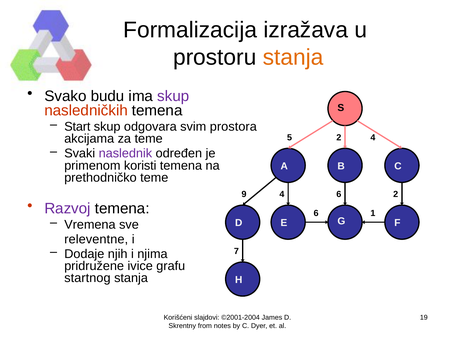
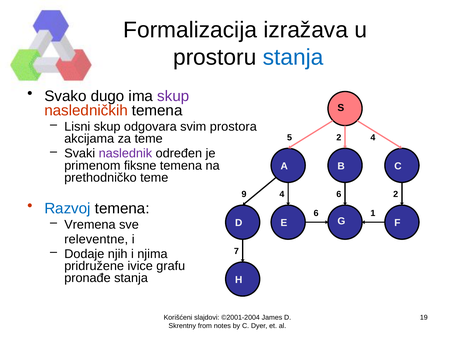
stanja at (293, 57) colour: orange -> blue
budu: budu -> dugo
Start: Start -> Lisni
koristi: koristi -> fiksne
Razvoj colour: purple -> blue
startnog: startnog -> pronađe
